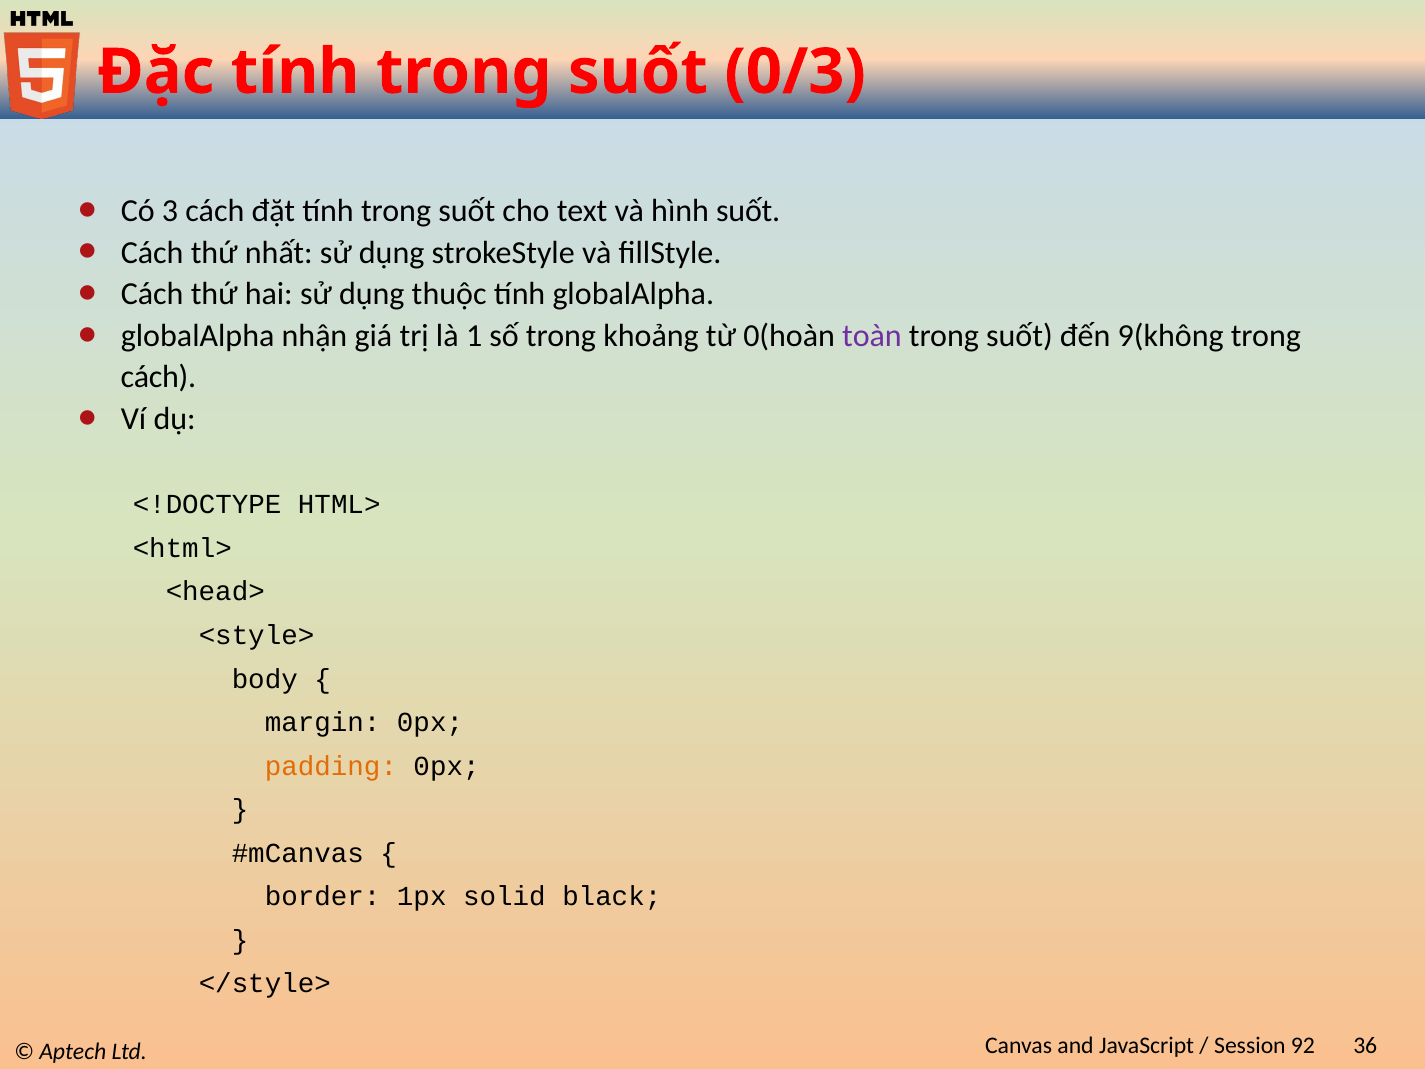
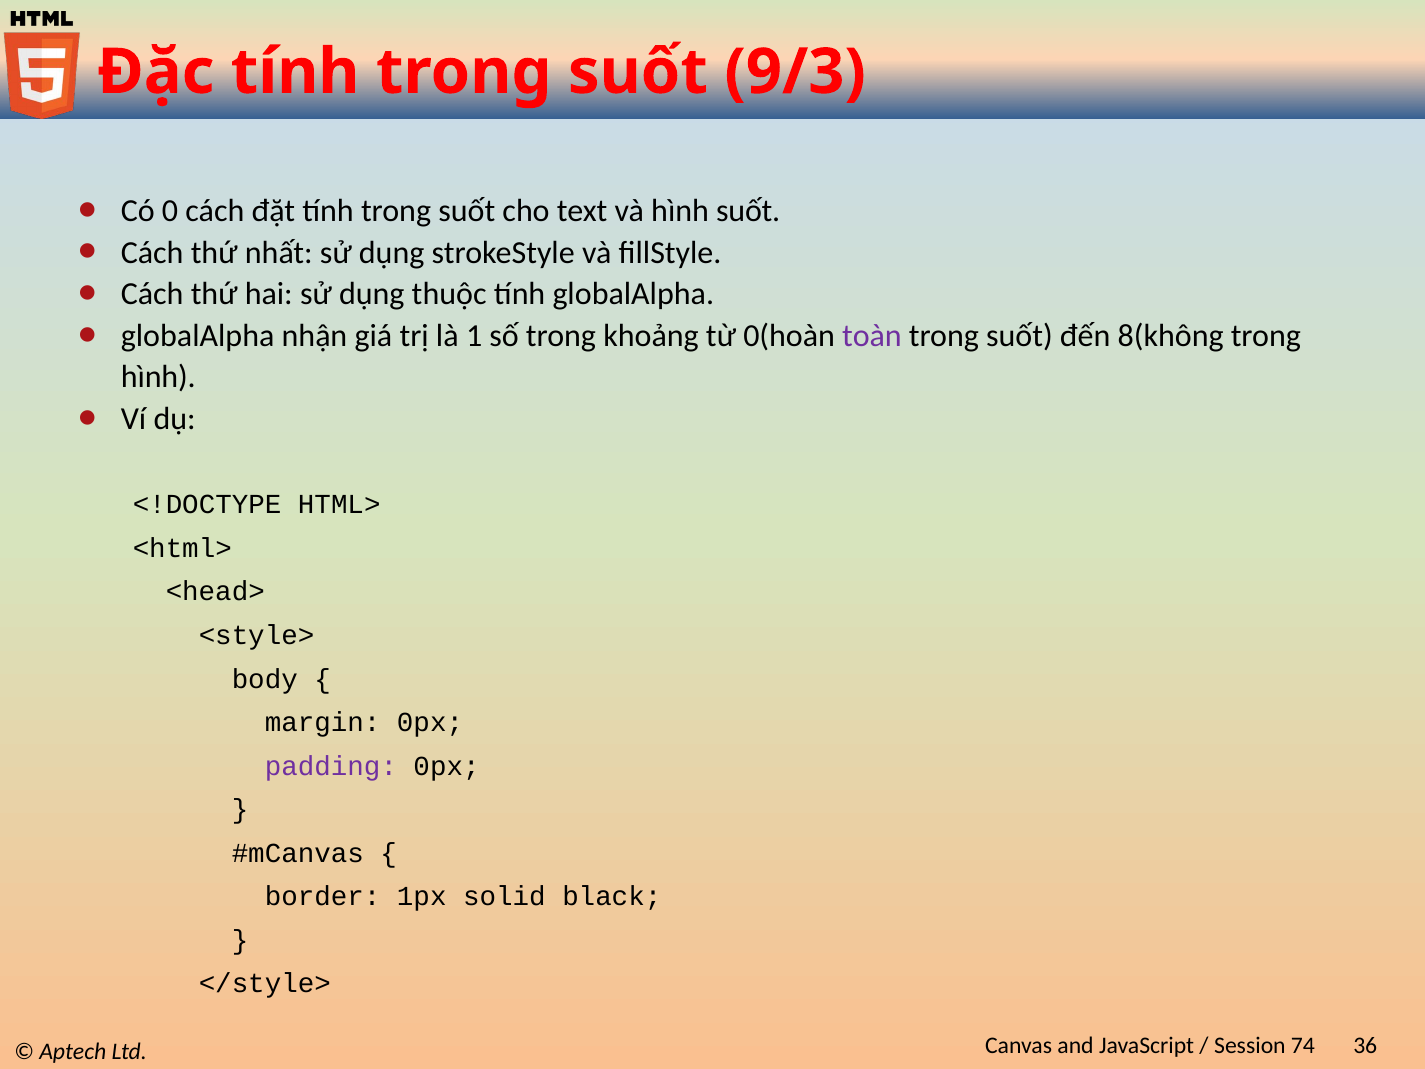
0/3: 0/3 -> 9/3
3: 3 -> 0
9(không: 9(không -> 8(không
cách at (158, 377): cách -> hình
padding colour: orange -> purple
92: 92 -> 74
